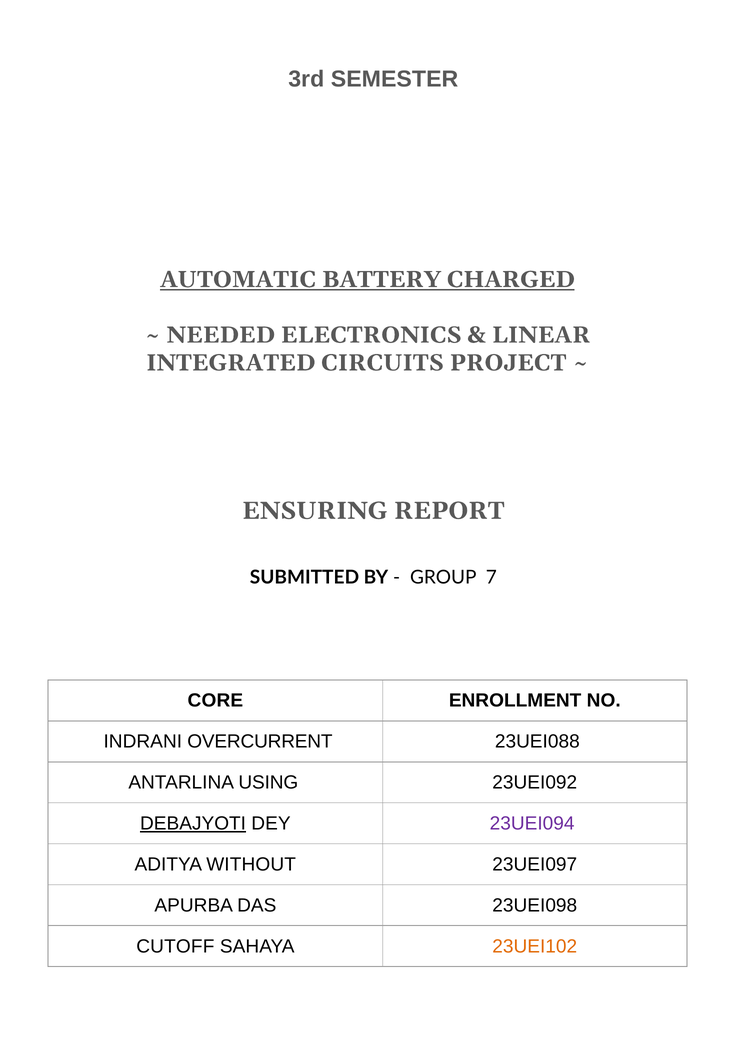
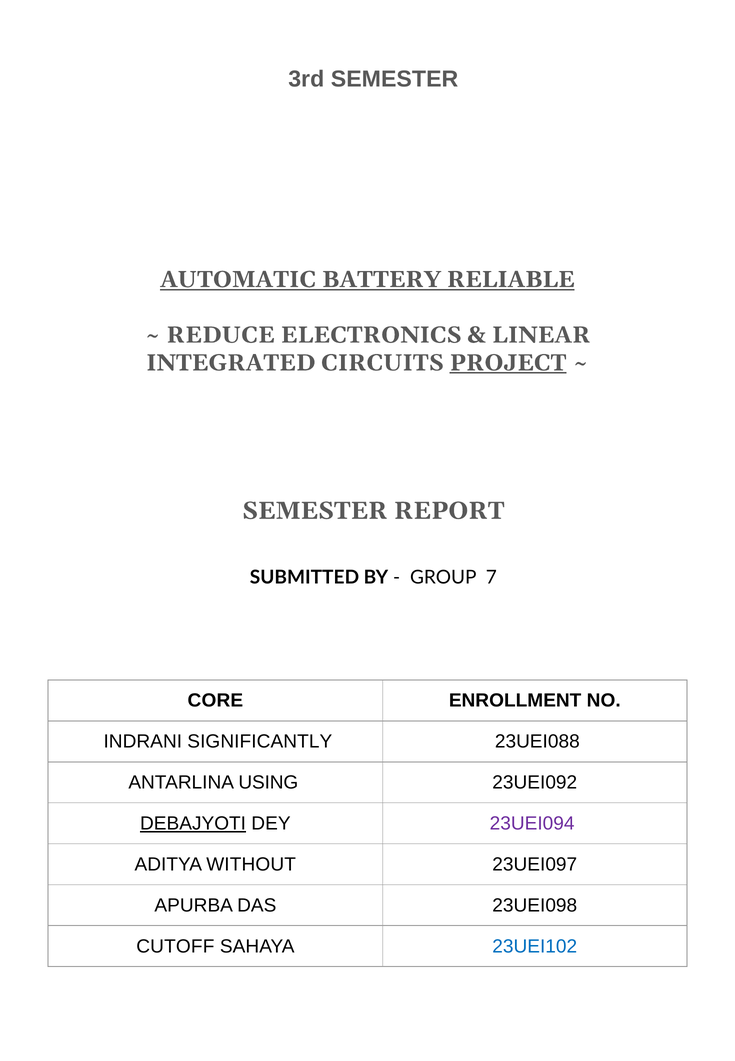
CHARGED: CHARGED -> RELIABLE
NEEDED: NEEDED -> REDUCE
PROJECT underline: none -> present
ENSURING at (315, 511): ENSURING -> SEMESTER
OVERCURRENT: OVERCURRENT -> SIGNIFICANTLY
23UEI102 colour: orange -> blue
